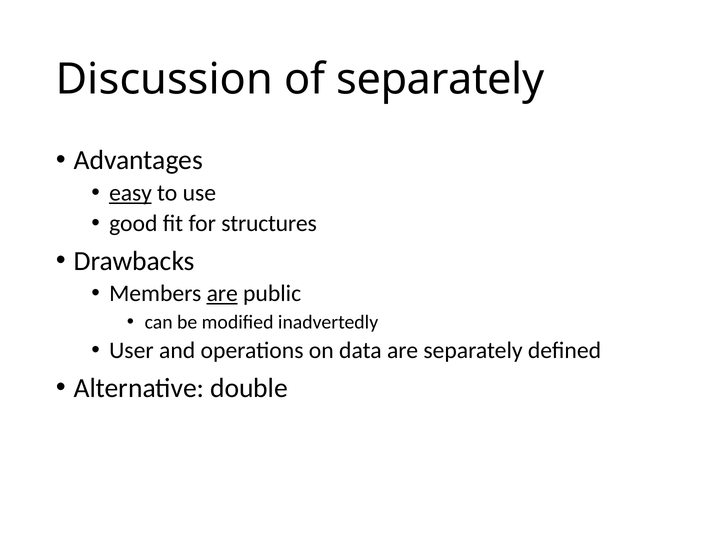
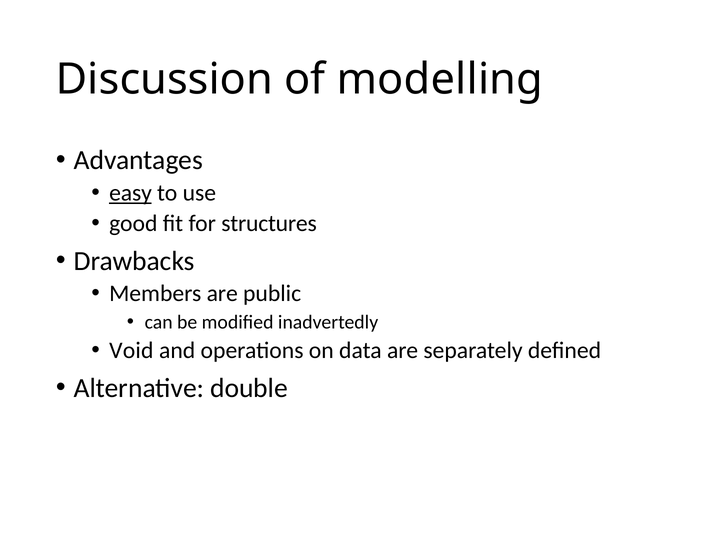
of separately: separately -> modelling
are at (222, 293) underline: present -> none
User: User -> Void
